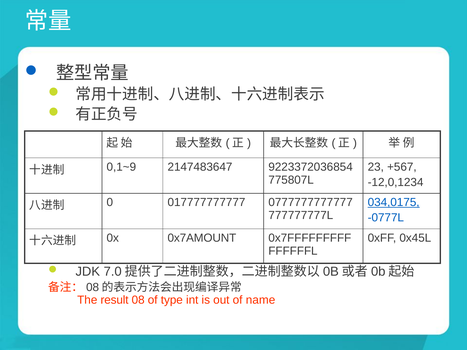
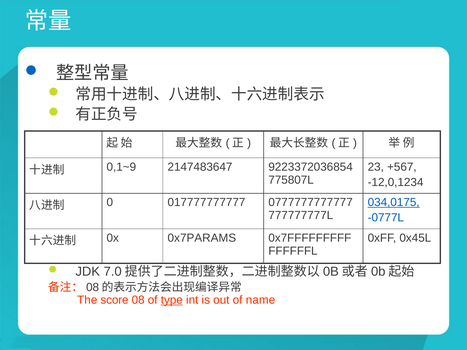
0x7AMOUNT: 0x7AMOUNT -> 0x7PARAMS
result: result -> score
type underline: none -> present
